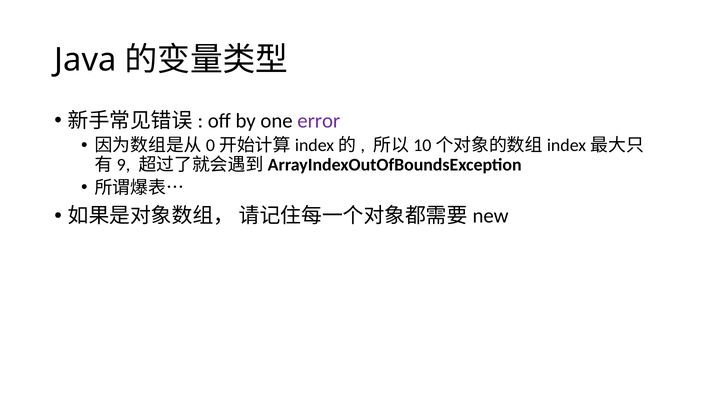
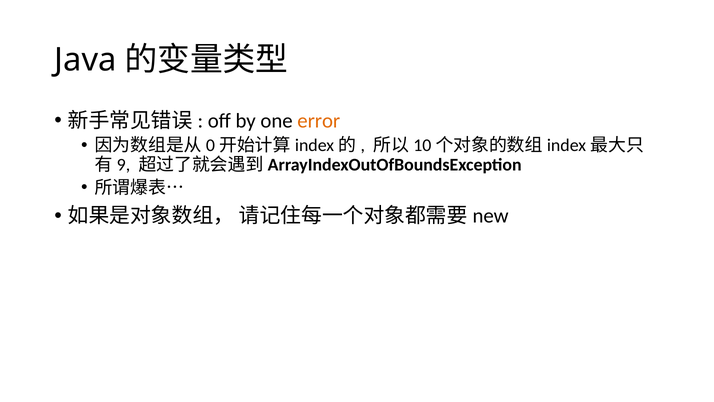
error colour: purple -> orange
